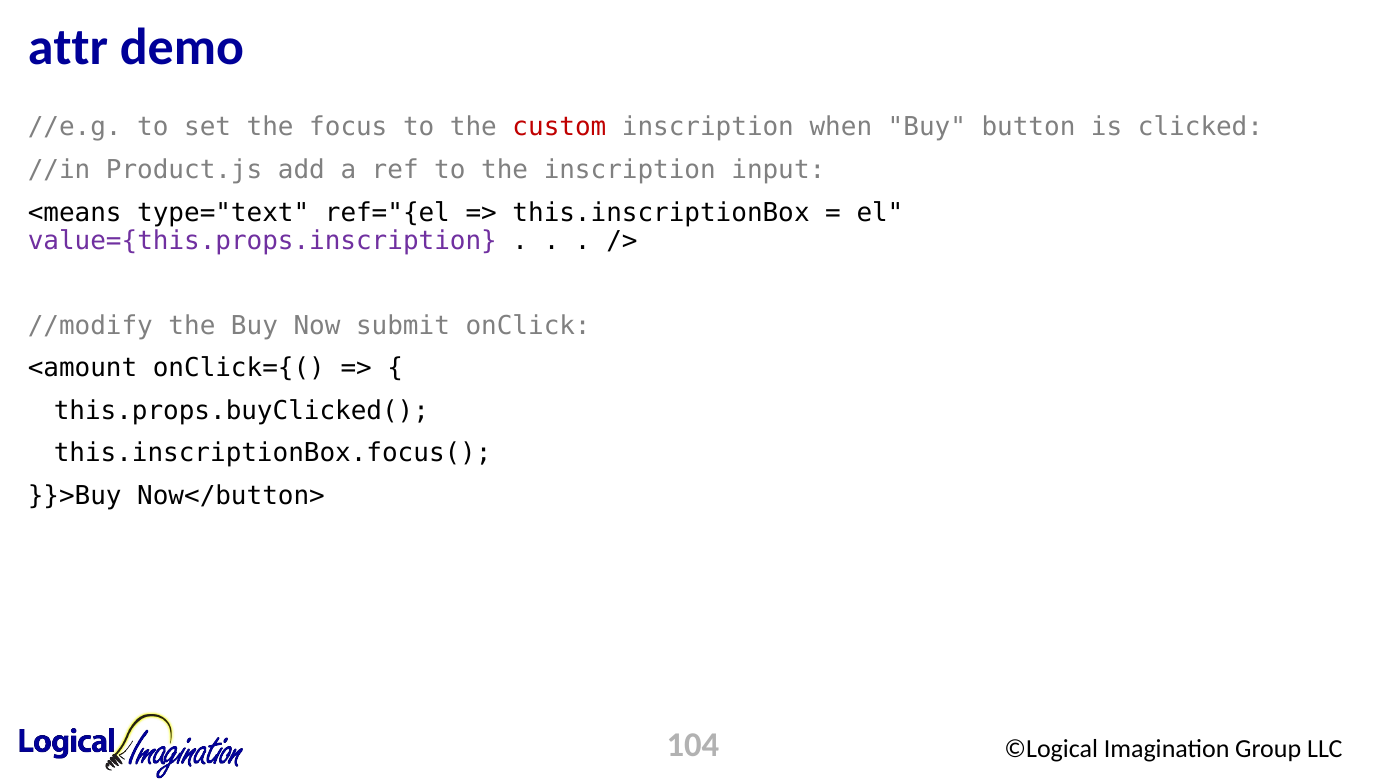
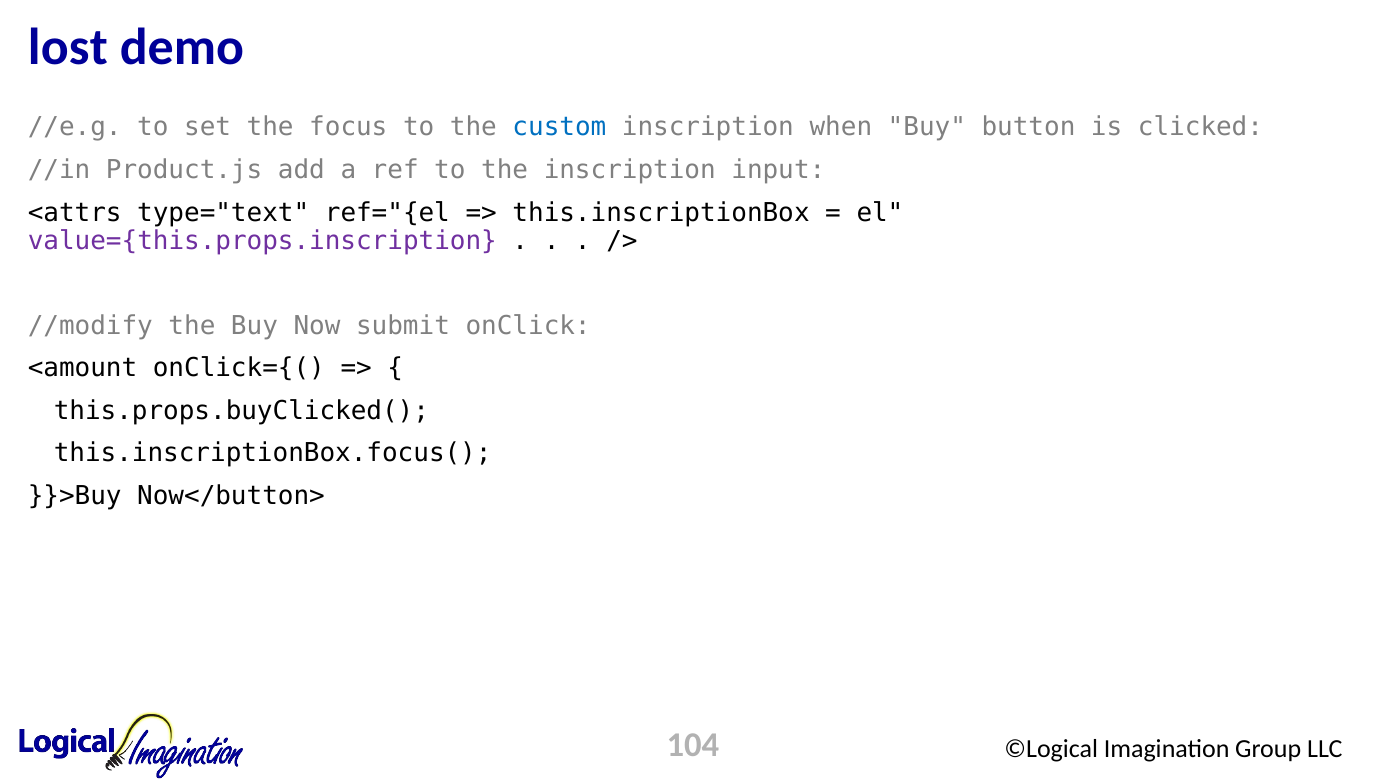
attr: attr -> lost
custom colour: red -> blue
<means: <means -> <attrs
